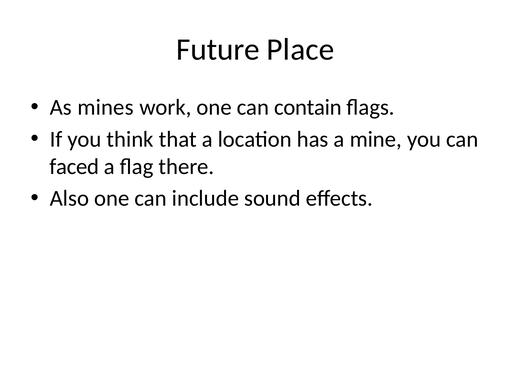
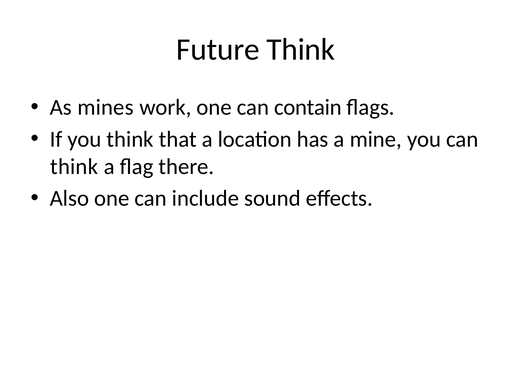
Future Place: Place -> Think
faced at (74, 166): faced -> think
